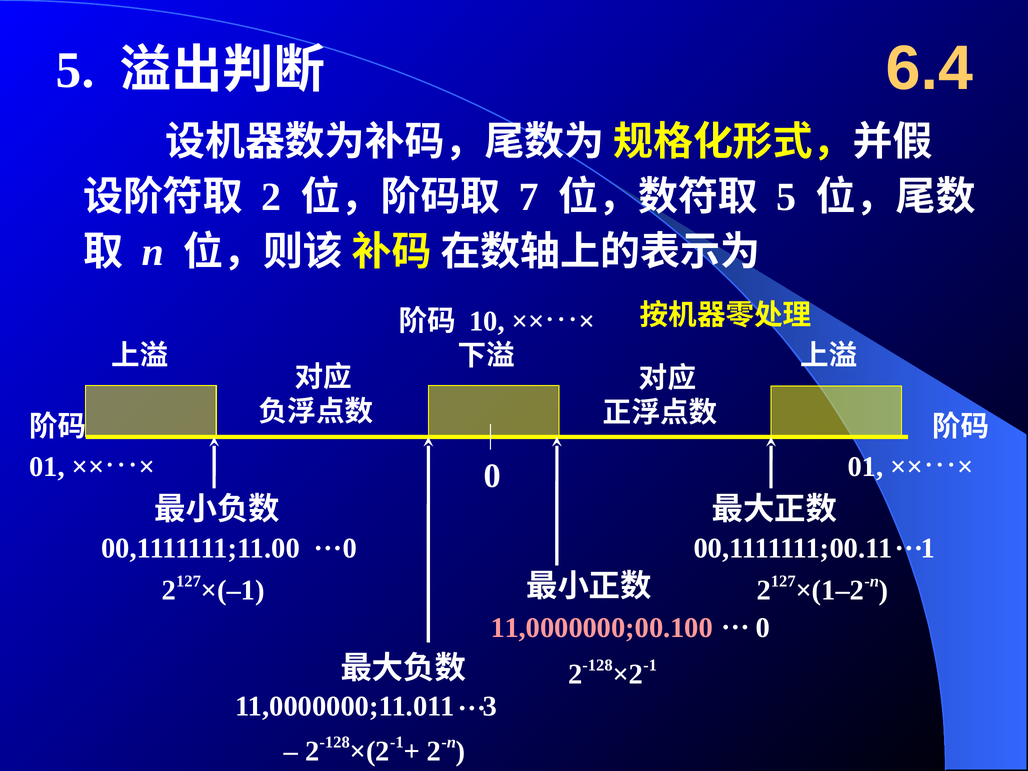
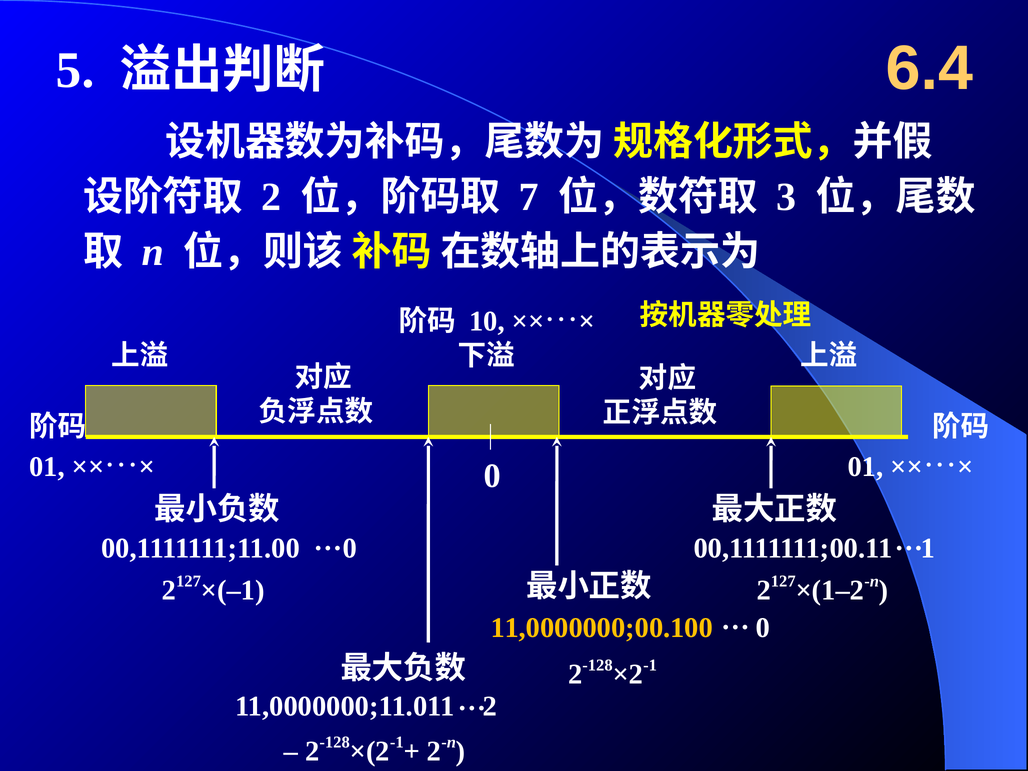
5 at (786, 197): 5 -> 3
11,0000000;00.100 colour: pink -> yellow
11,0000000;11.011 3: 3 -> 2
